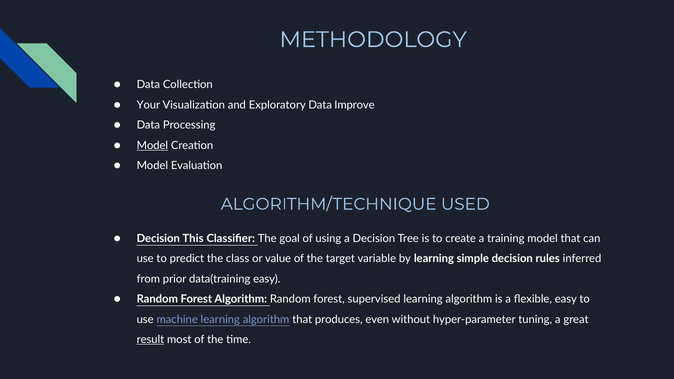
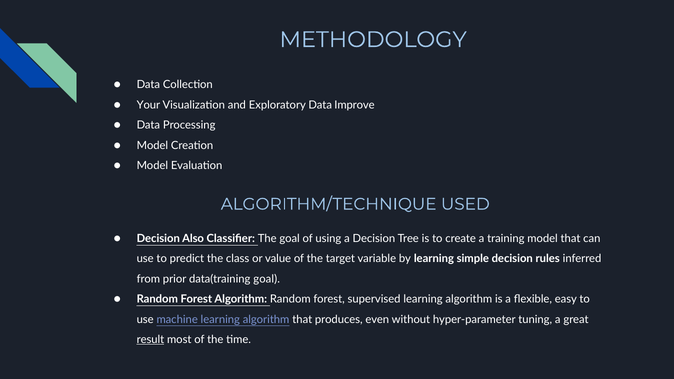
Model at (152, 145) underline: present -> none
This: This -> Also
data(training easy: easy -> goal
